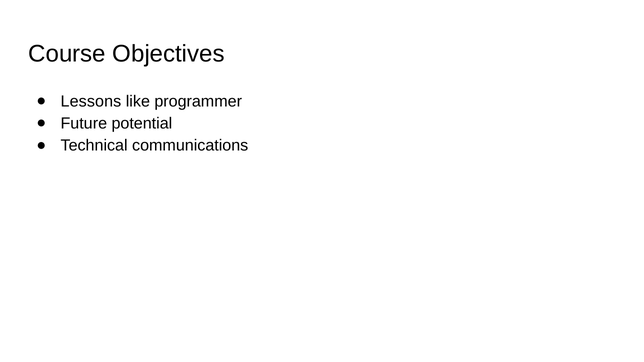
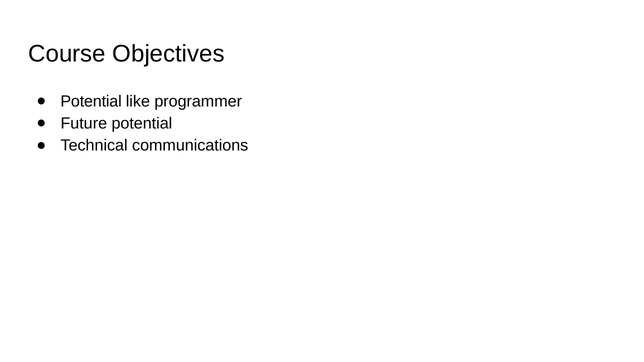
Lessons at (91, 101): Lessons -> Potential
